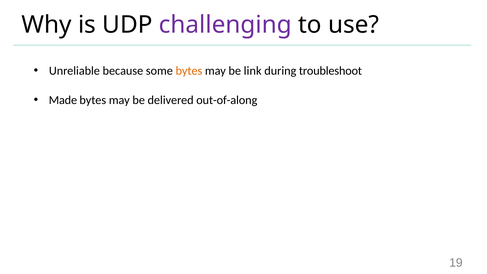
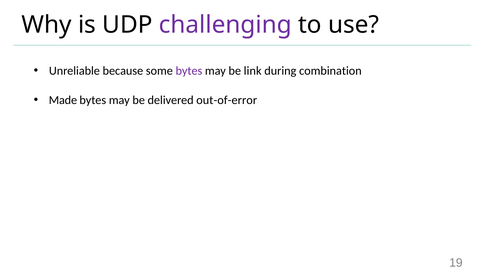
bytes at (189, 71) colour: orange -> purple
troubleshoot: troubleshoot -> combination
out-of-along: out-of-along -> out-of-error
